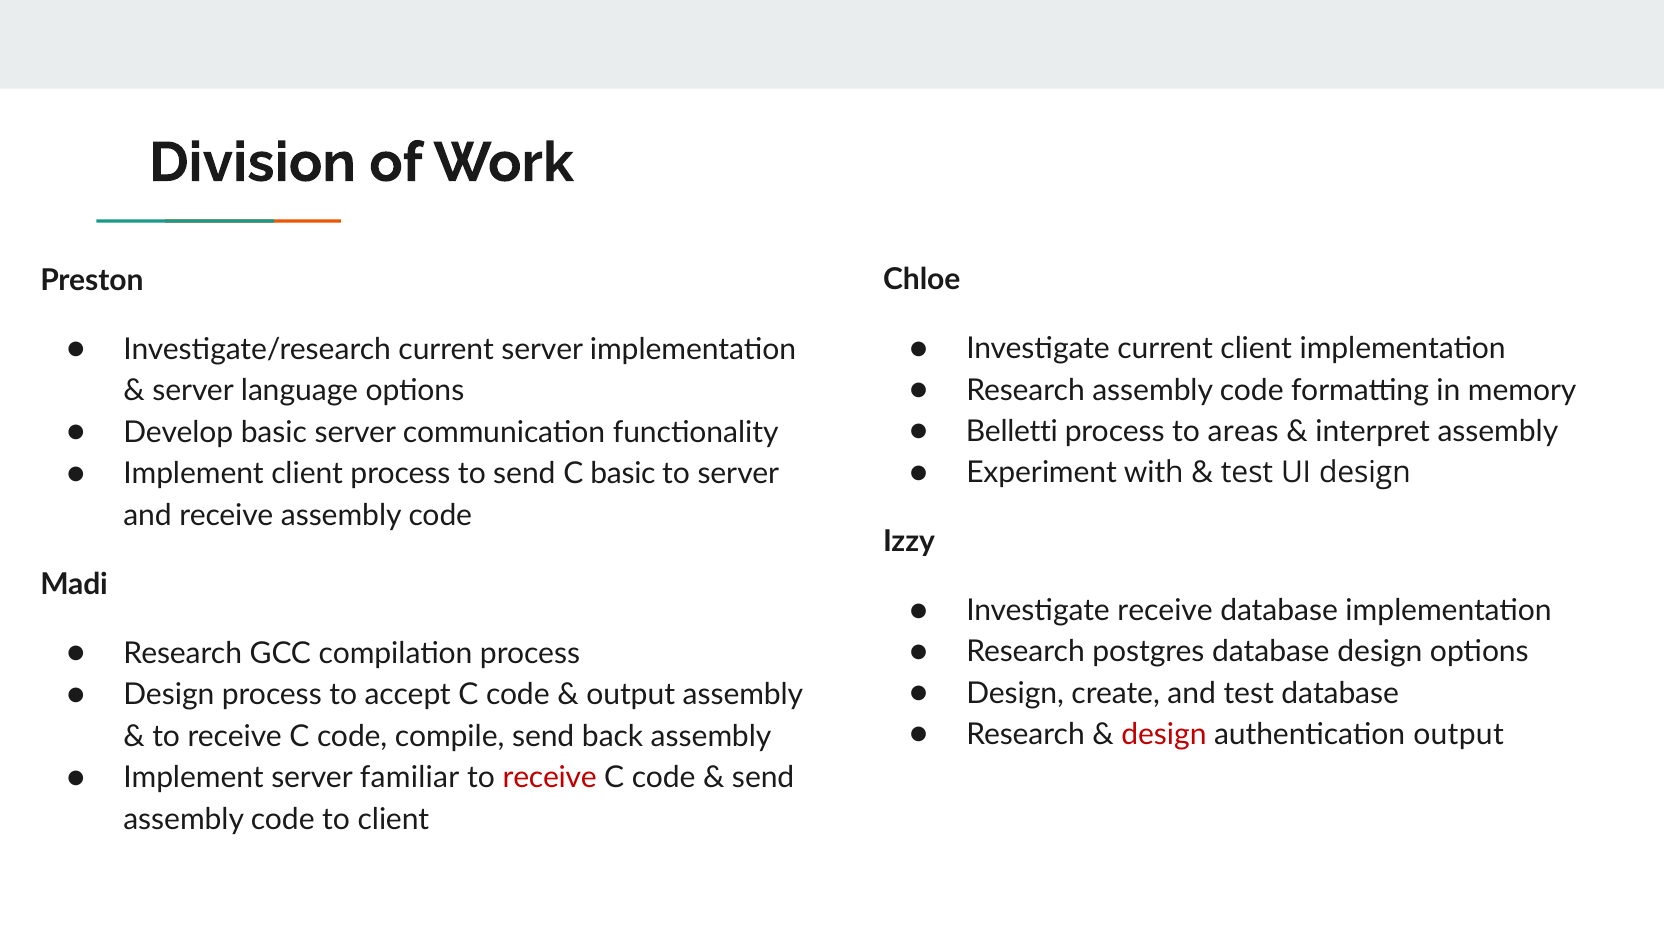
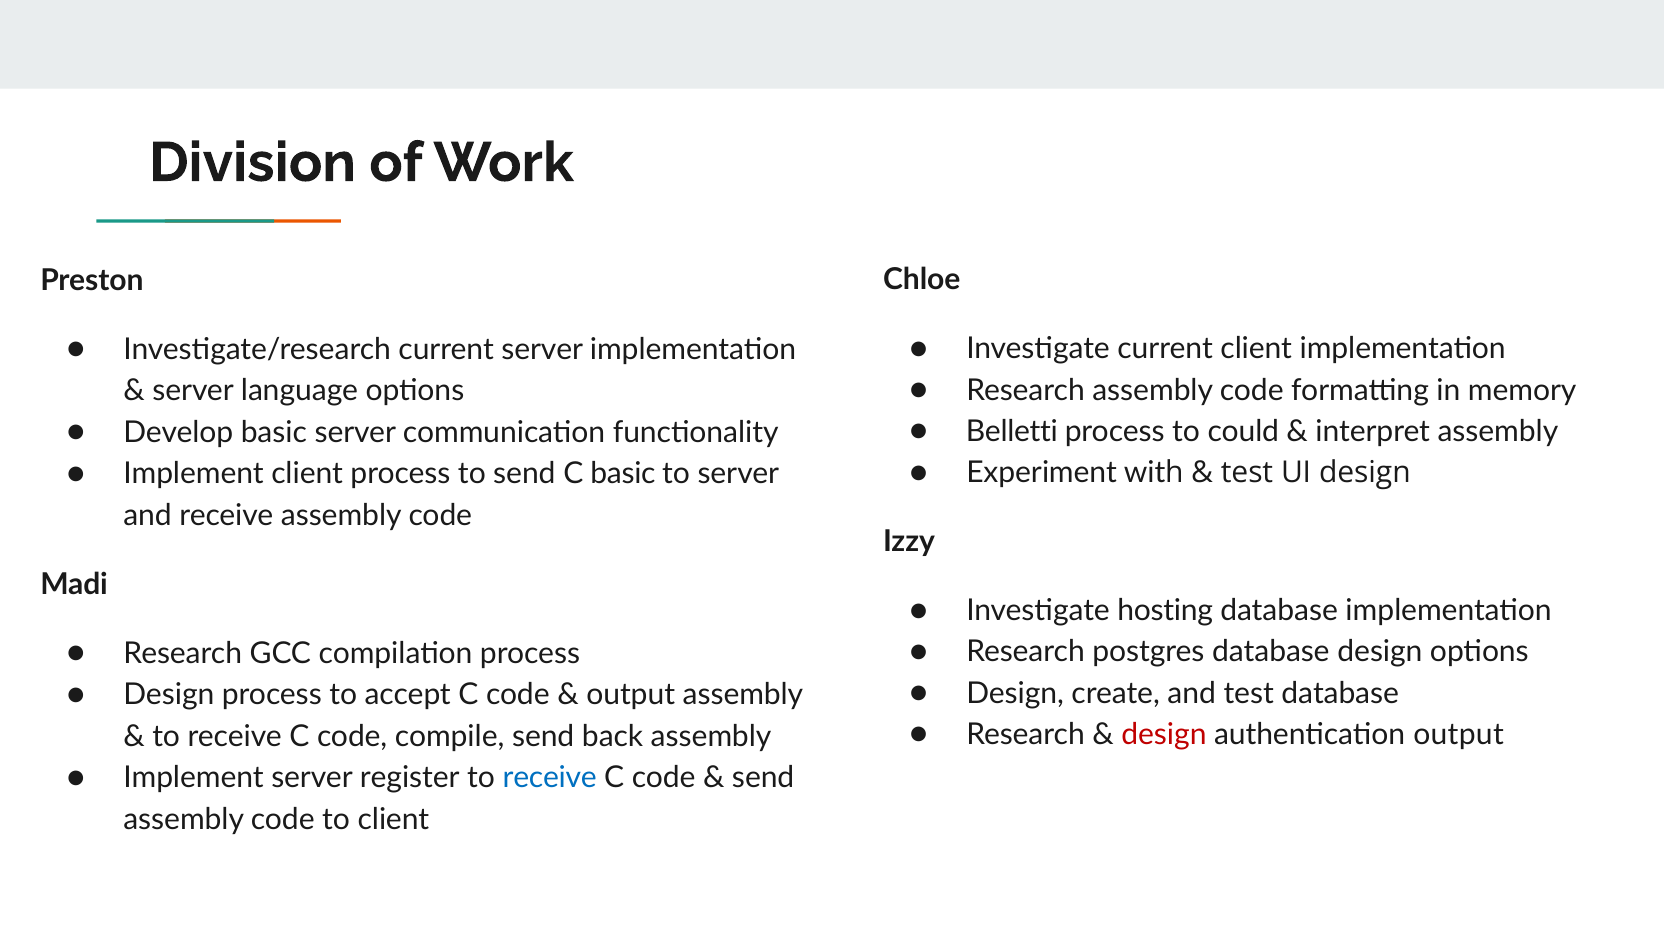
areas: areas -> could
Investigate receive: receive -> hosting
familiar: familiar -> register
receive at (550, 778) colour: red -> blue
